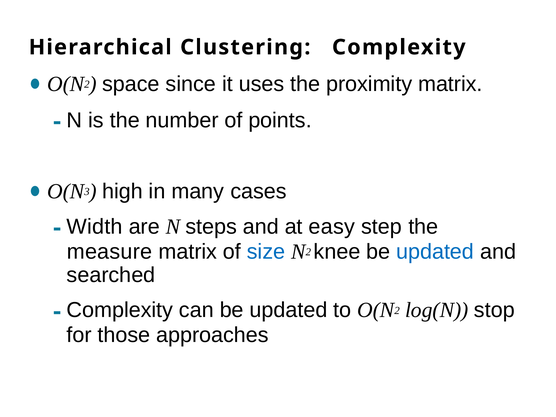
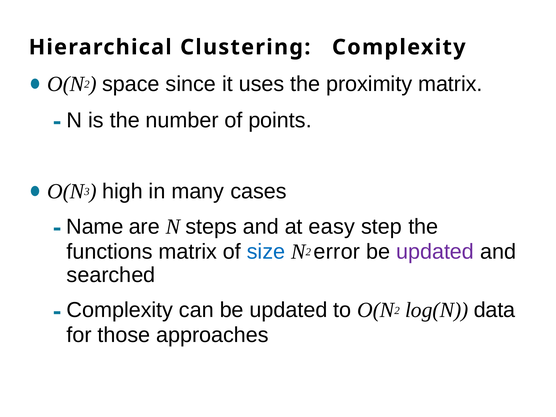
Width: Width -> Name
measure: measure -> functions
knee: knee -> error
updated at (435, 252) colour: blue -> purple
stop: stop -> data
